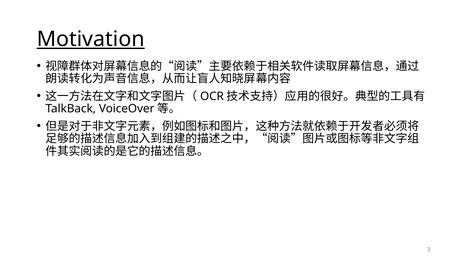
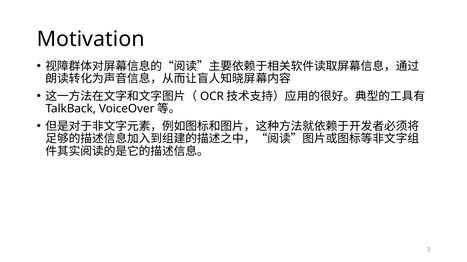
Motivation underline: present -> none
